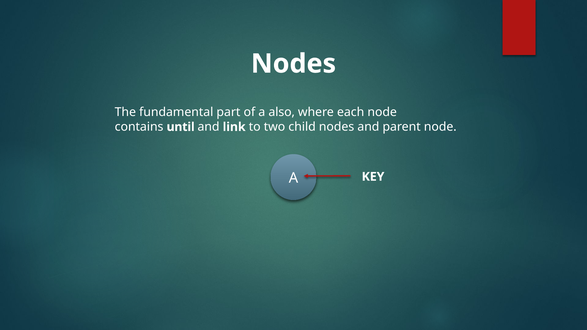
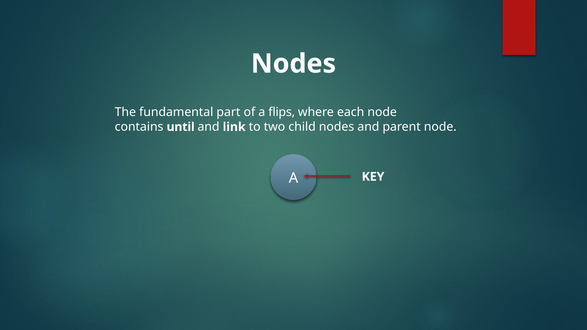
also: also -> flips
